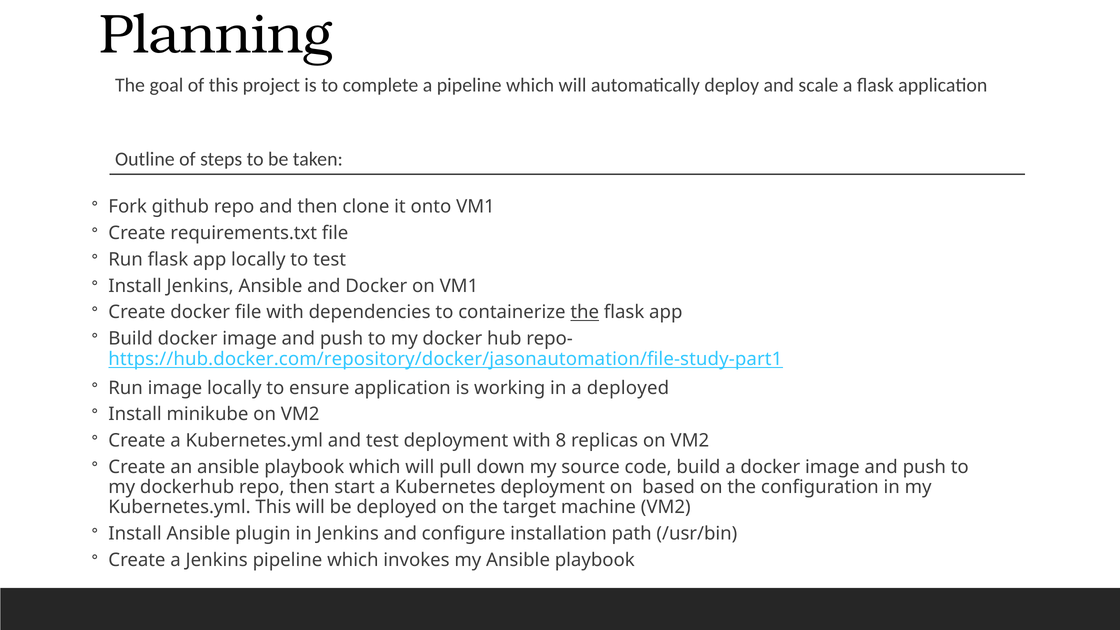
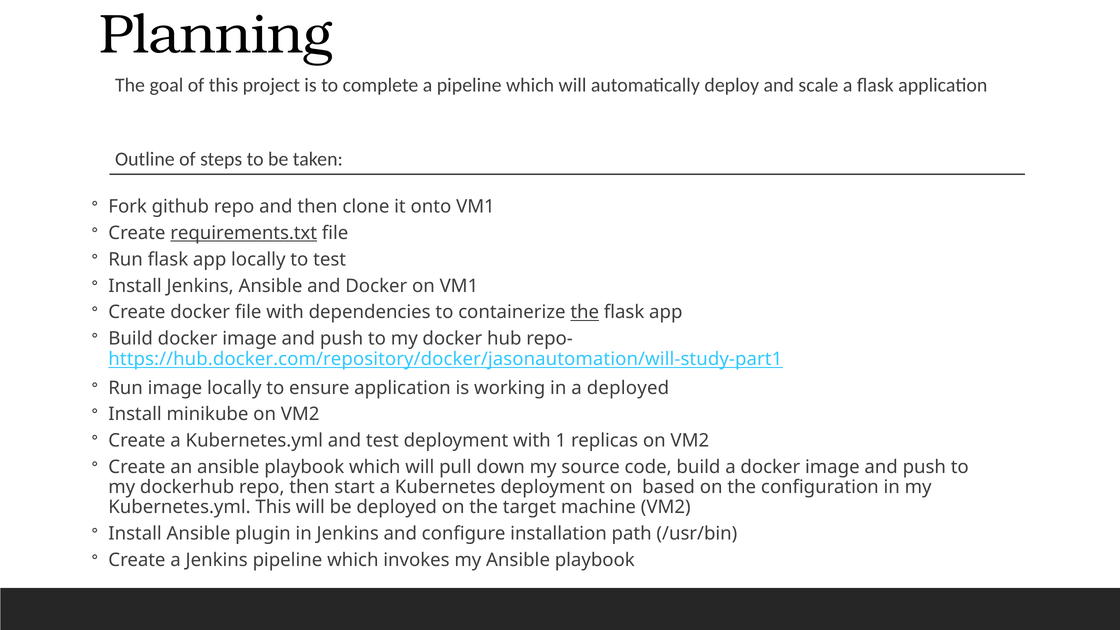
requirements.txt underline: none -> present
https://hub.docker.com/repository/docker/jasonautomation/file-study-part1: https://hub.docker.com/repository/docker/jasonautomation/file-study-part1 -> https://hub.docker.com/repository/docker/jasonautomation/will-study-part1
8: 8 -> 1
